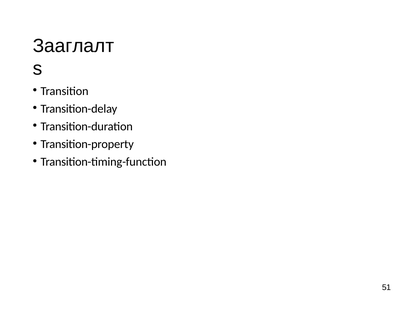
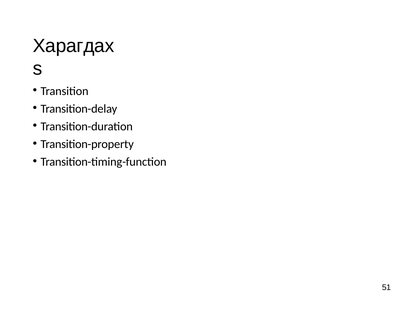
Зааглалт: Зааглалт -> Харагдах
